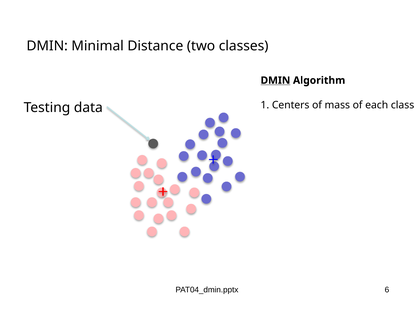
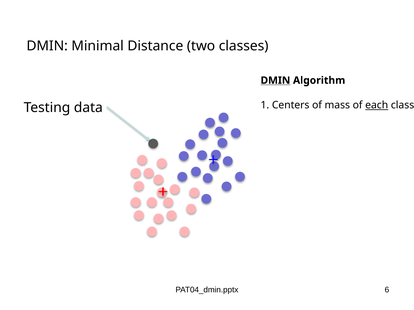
each underline: none -> present
